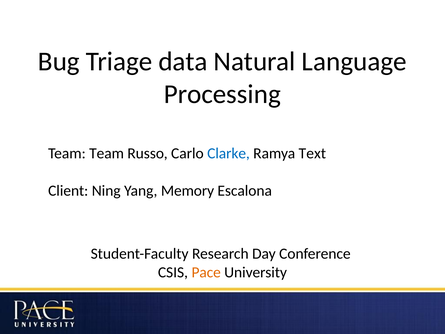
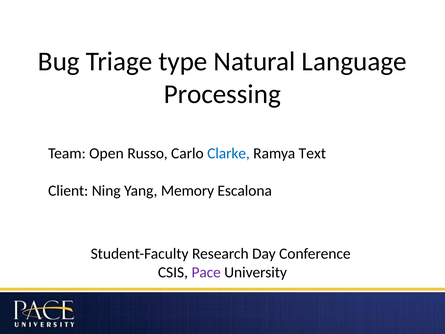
data: data -> type
Team Team: Team -> Open
Pace colour: orange -> purple
